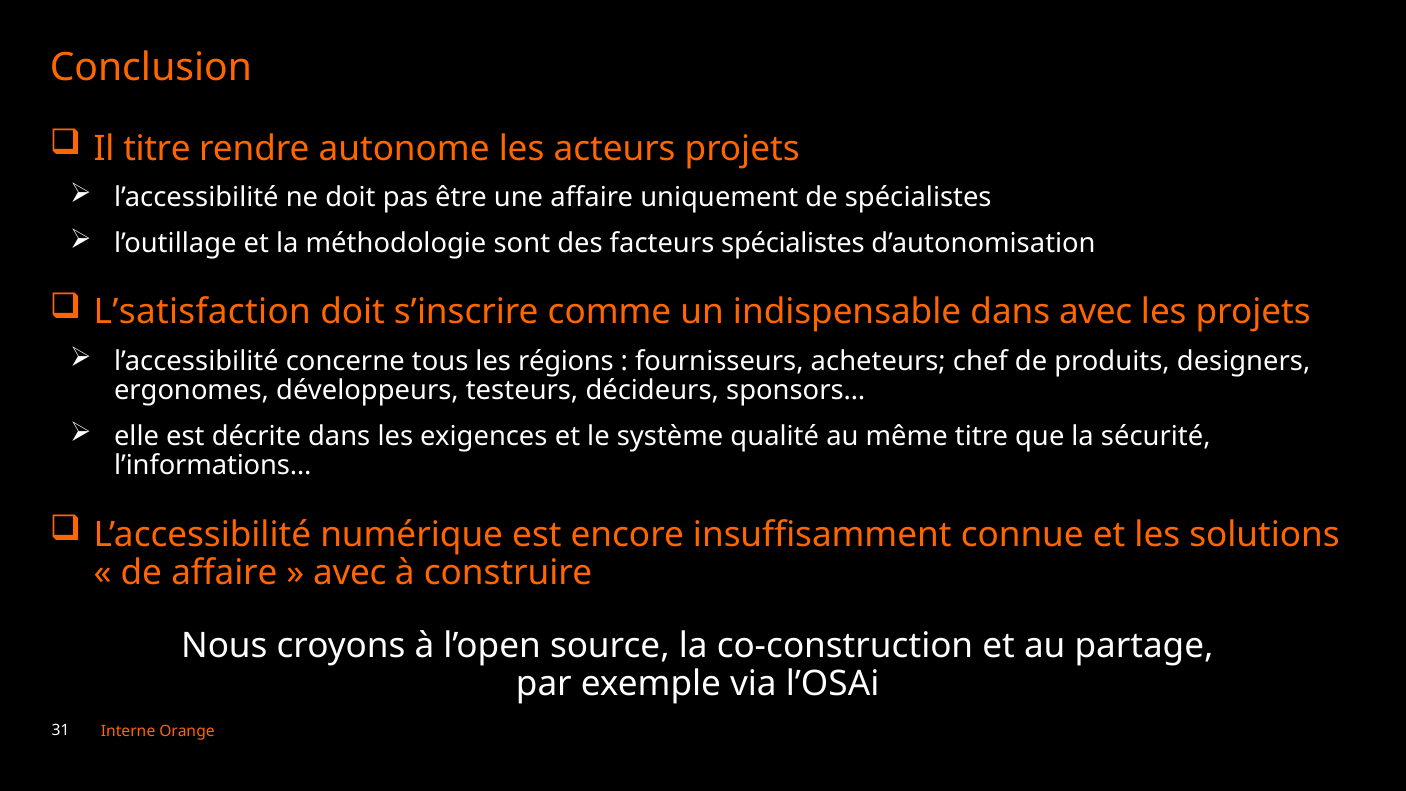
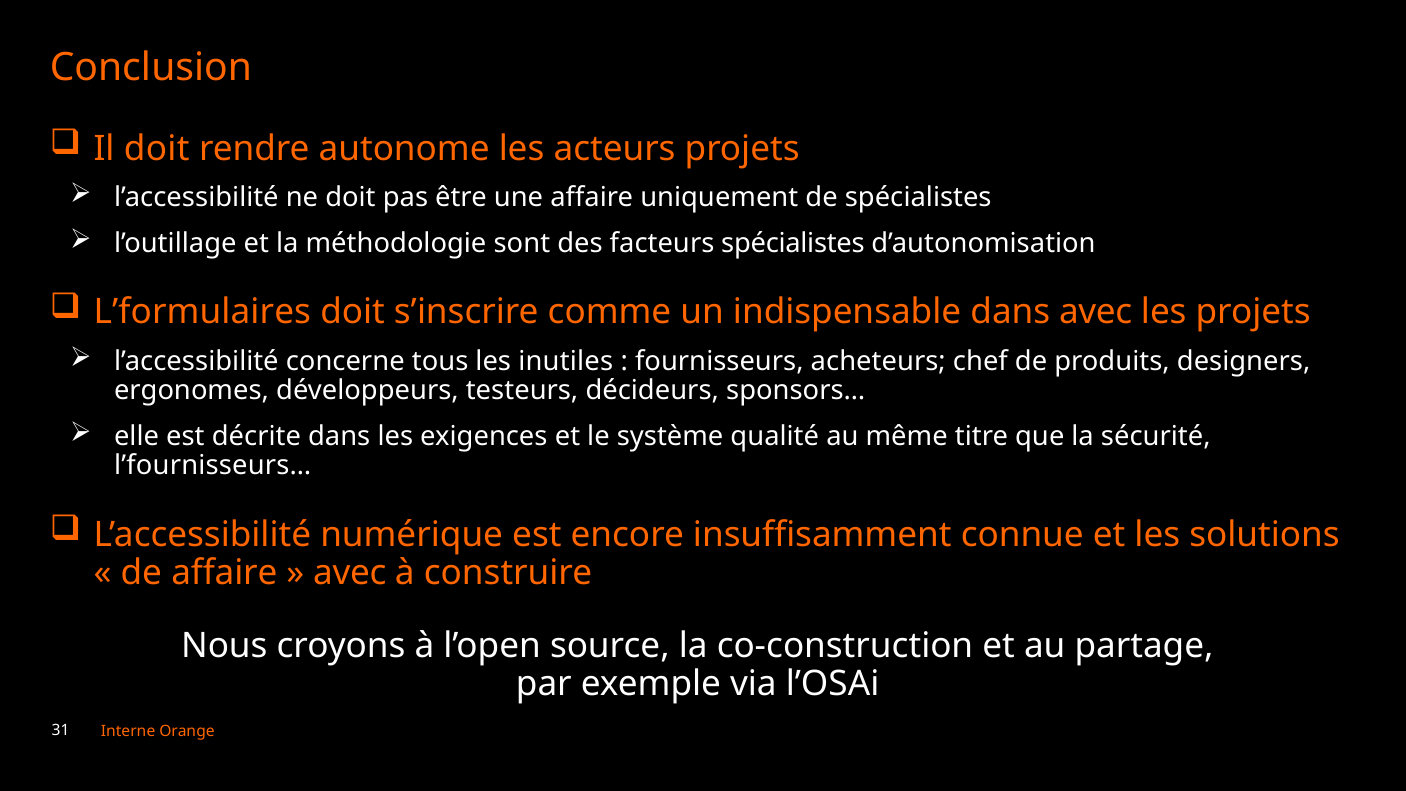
Il titre: titre -> doit
L’satisfaction: L’satisfaction -> L’formulaires
régions: régions -> inutiles
l’informations…: l’informations… -> l’fournisseurs…
